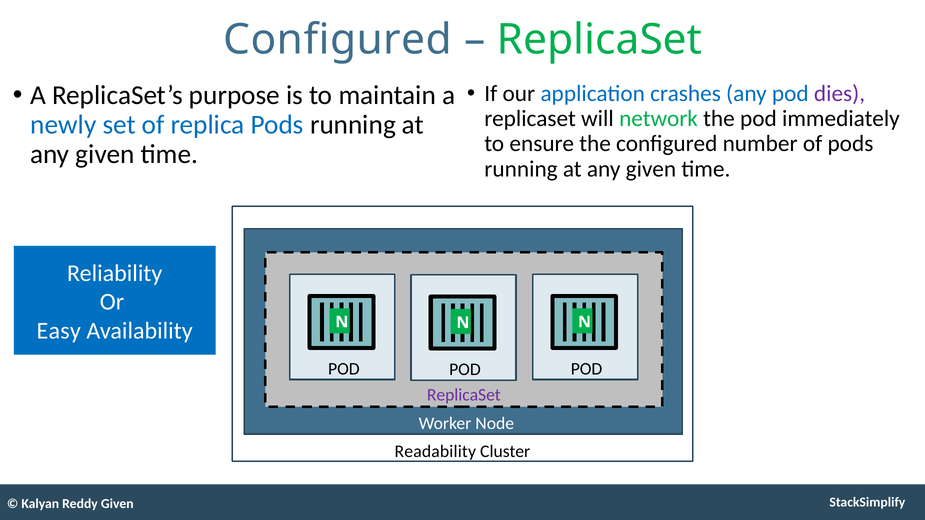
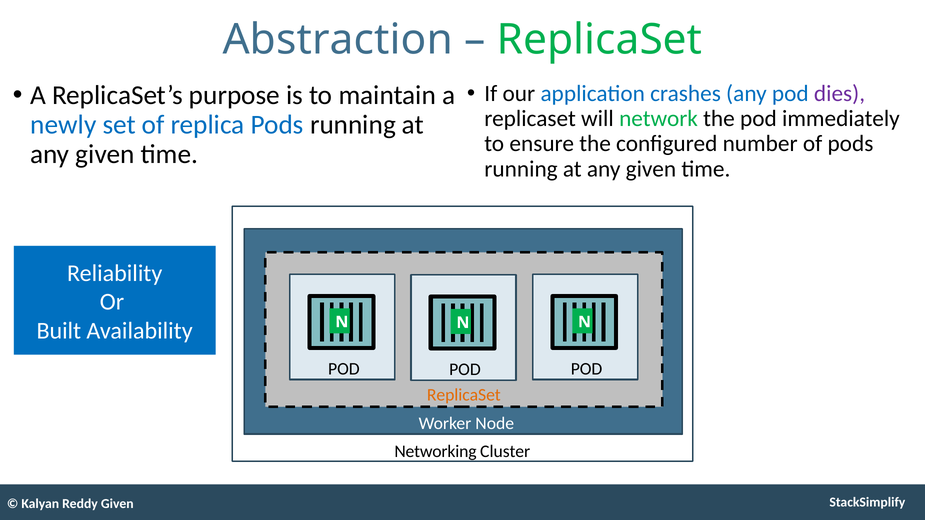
Configured at (338, 40): Configured -> Abstraction
Easy: Easy -> Built
ReplicaSet at (464, 395) colour: purple -> orange
Readability: Readability -> Networking
